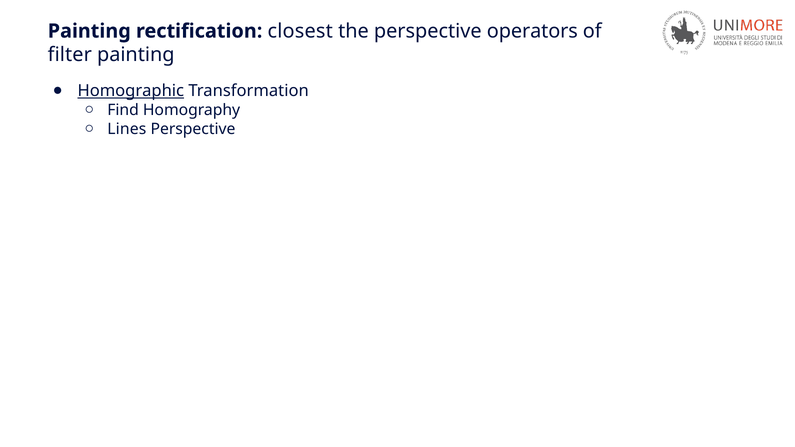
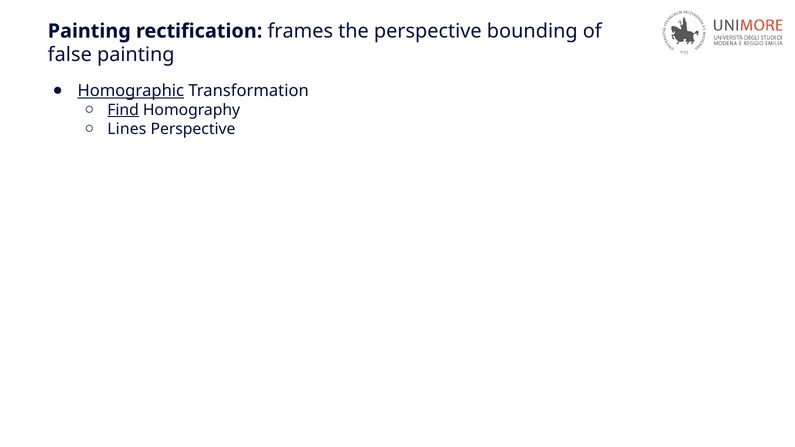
closest: closest -> frames
operators: operators -> bounding
filter: filter -> false
Find underline: none -> present
